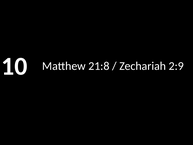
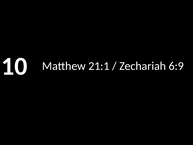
21:8: 21:8 -> 21:1
2:9: 2:9 -> 6:9
